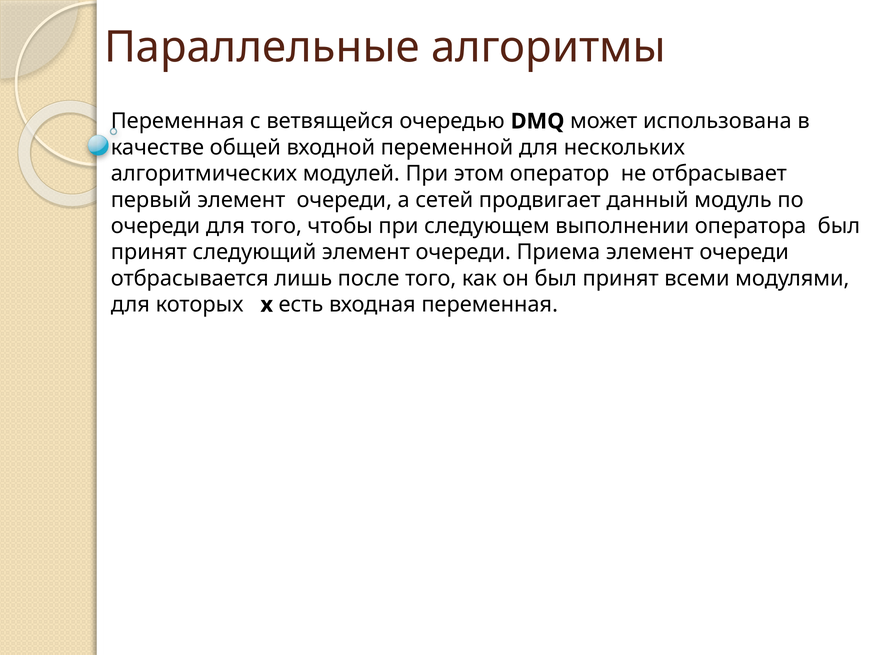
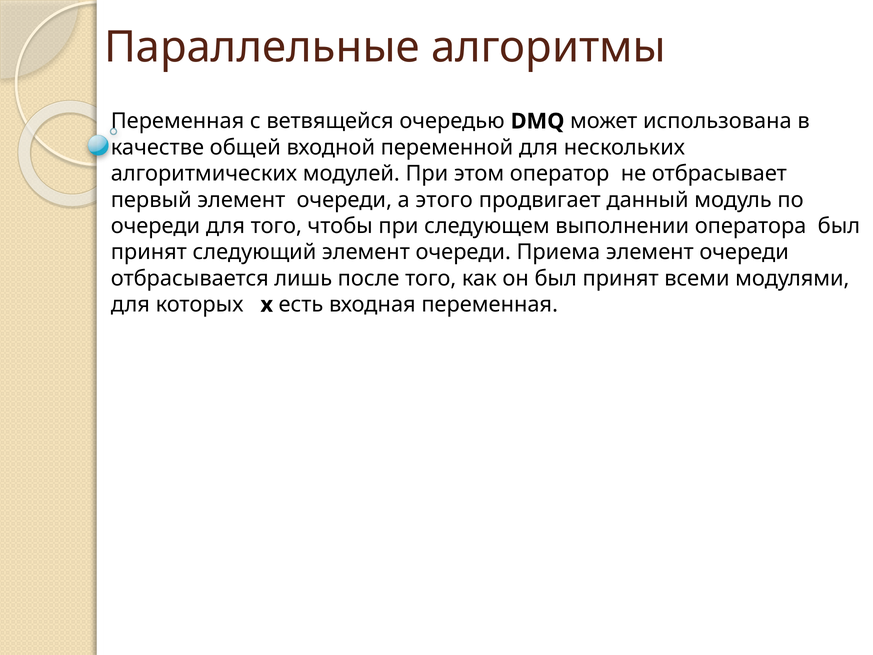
сетей: сетей -> этого
